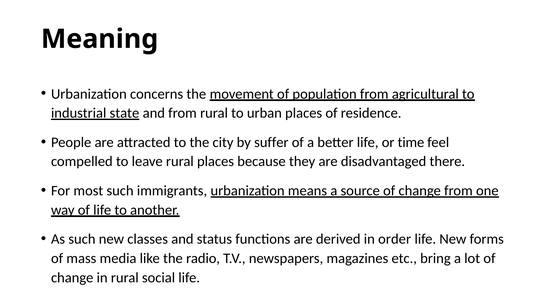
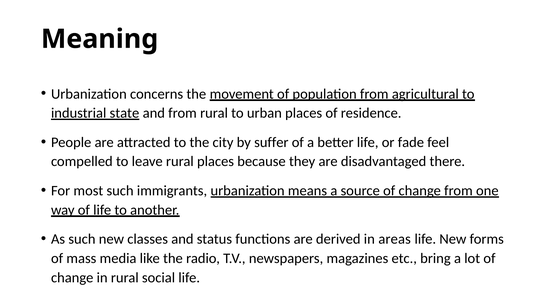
time: time -> fade
order: order -> areas
